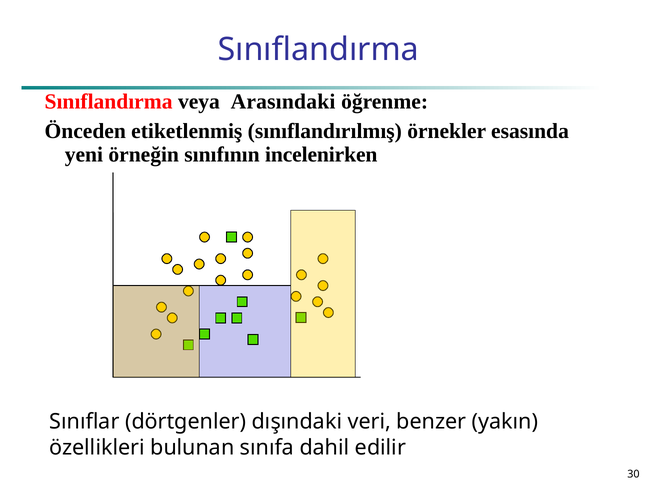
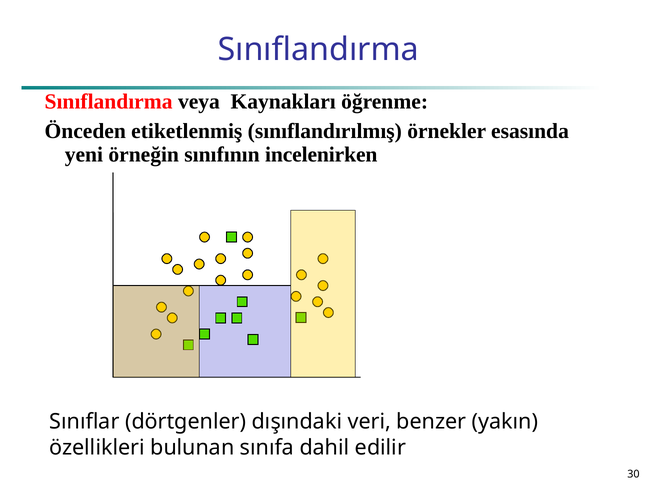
Arasındaki: Arasındaki -> Kaynakları
